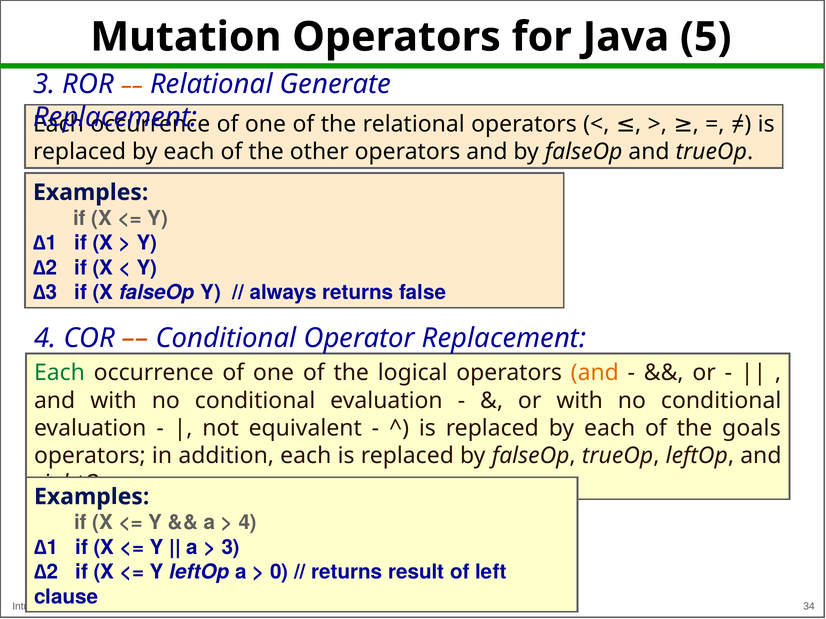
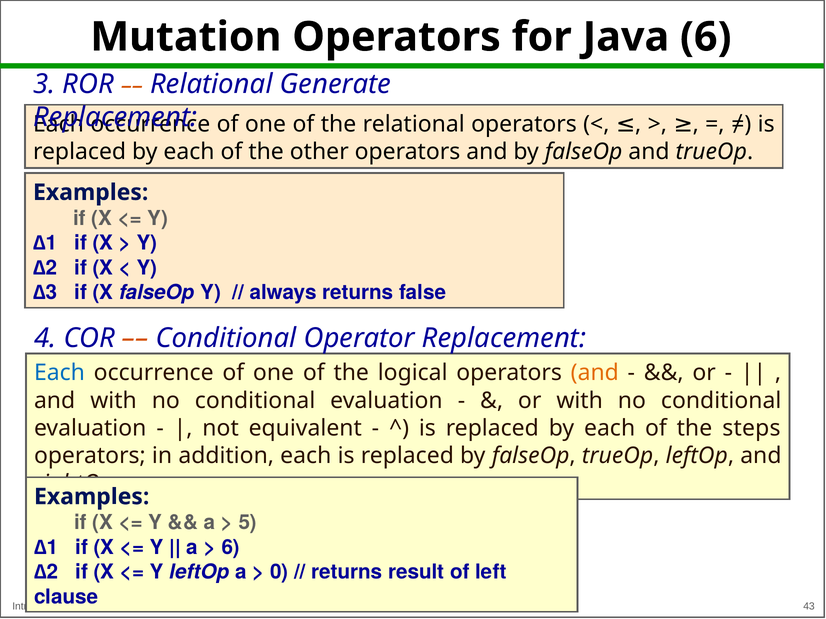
Java 5: 5 -> 6
Each at (59, 373) colour: green -> blue
goals: goals -> steps
4 at (248, 523): 4 -> 5
3 at (231, 548): 3 -> 6
34: 34 -> 43
